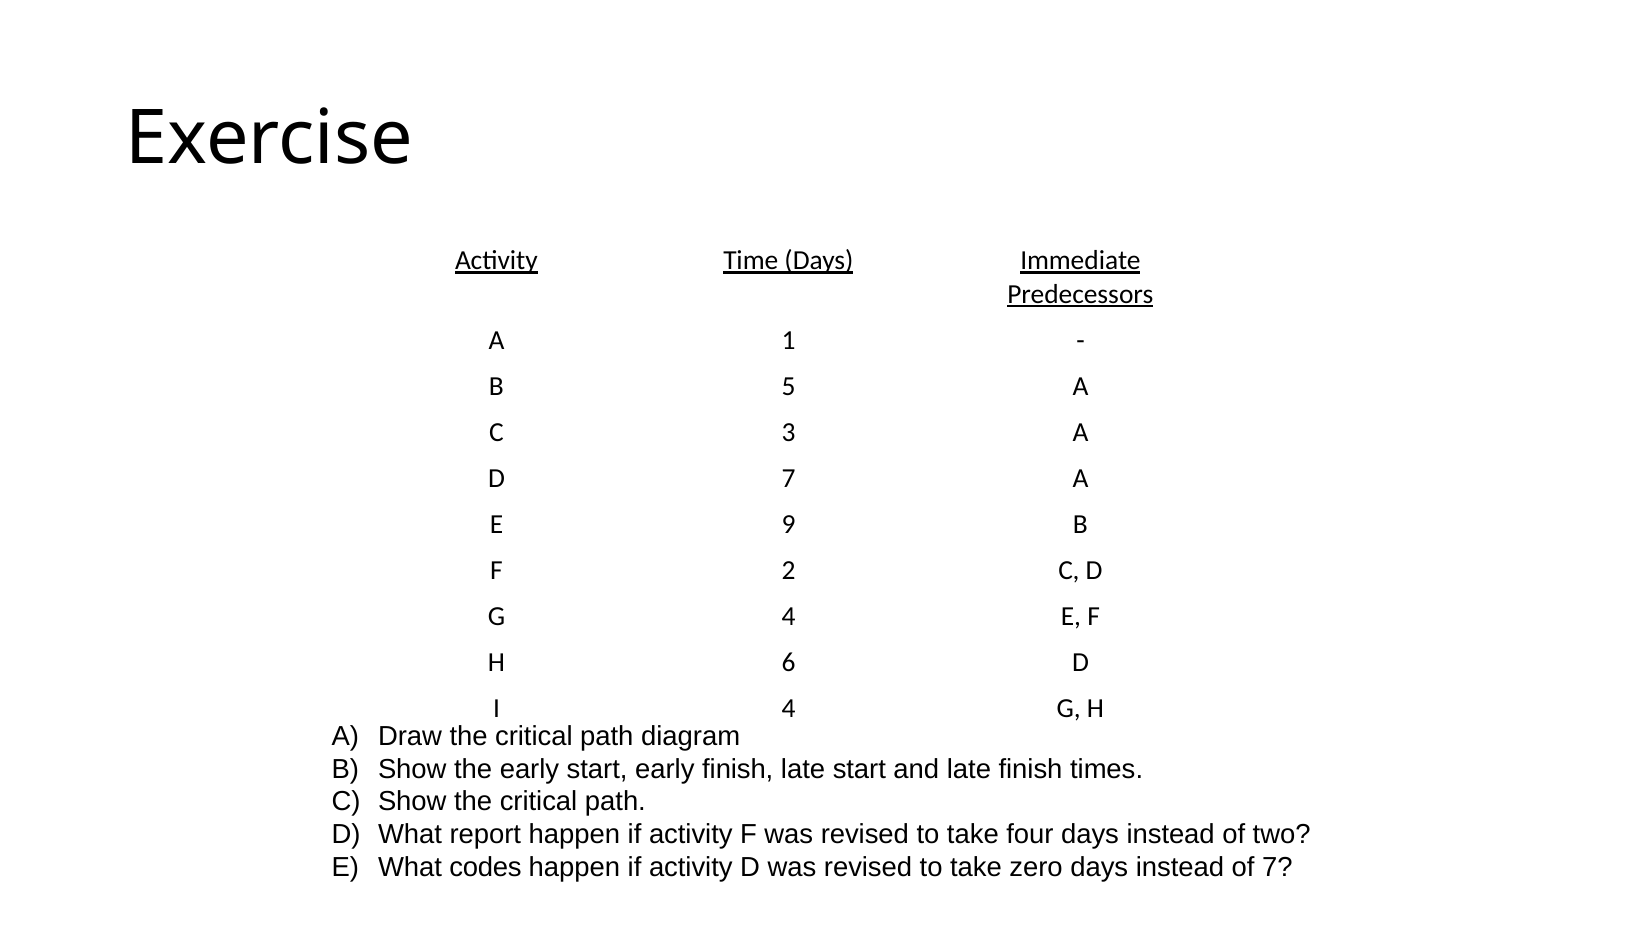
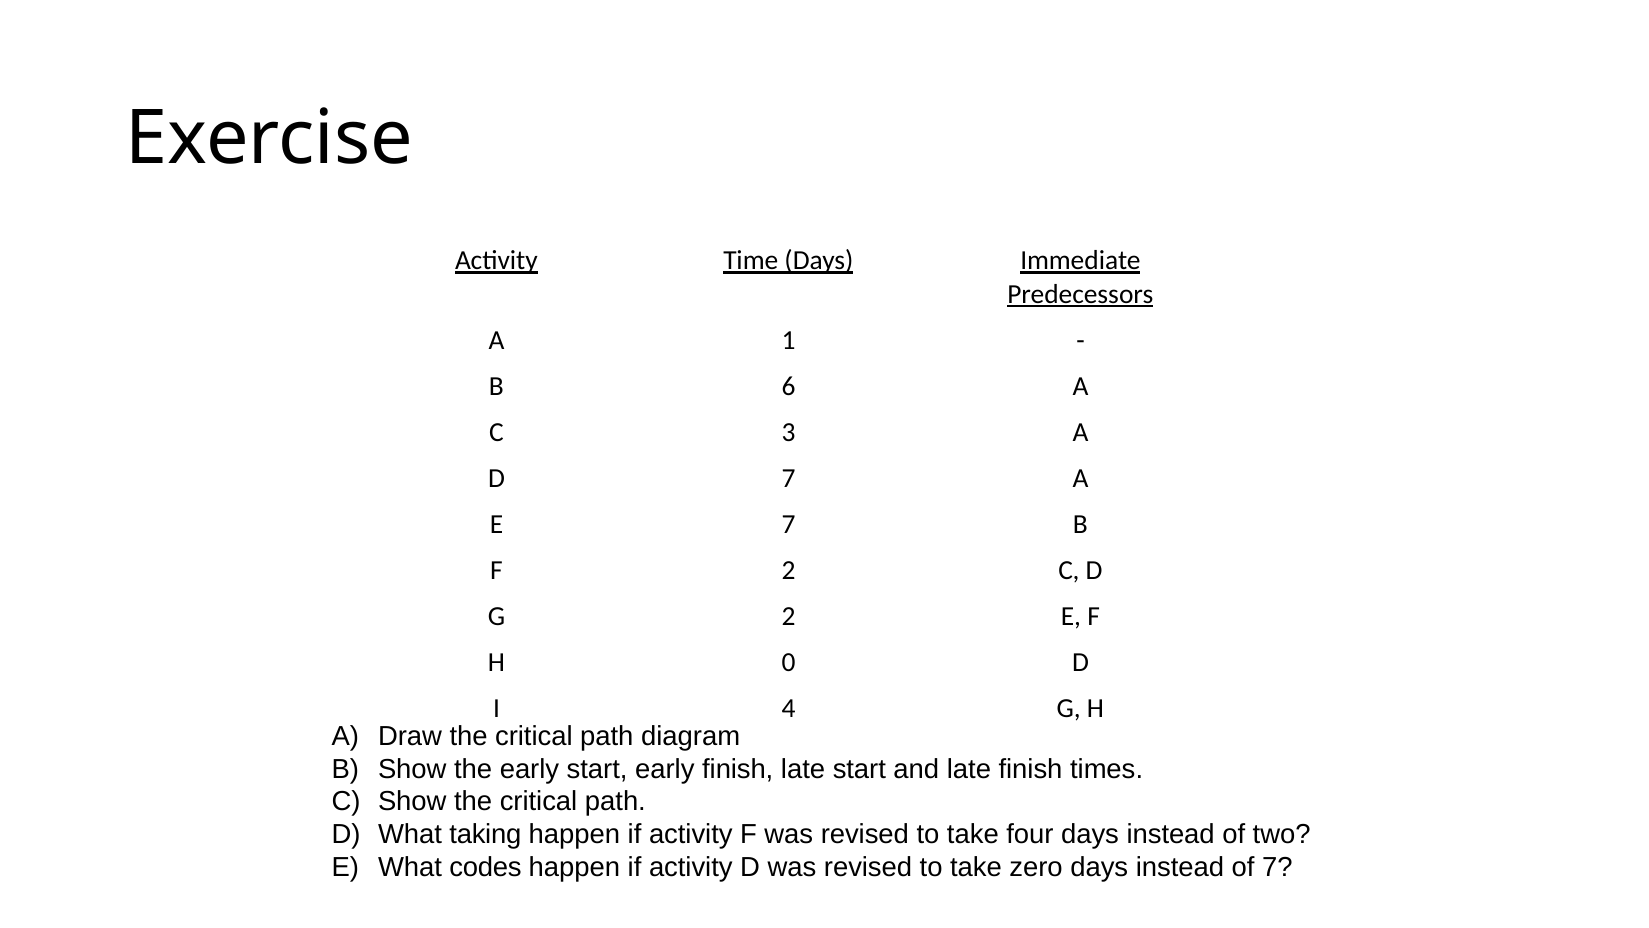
5: 5 -> 6
E 9: 9 -> 7
G 4: 4 -> 2
6: 6 -> 0
report: report -> taking
